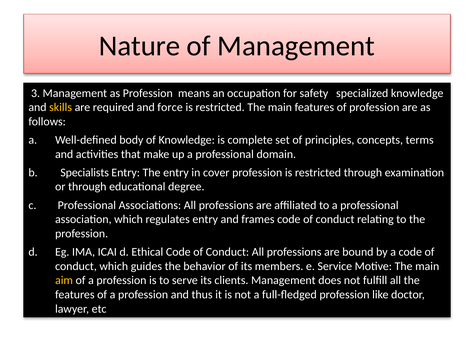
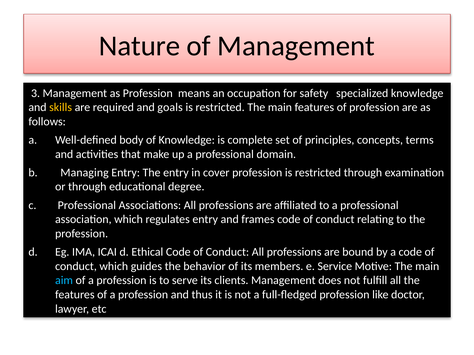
force: force -> goals
Specialists: Specialists -> Managing
aim colour: yellow -> light blue
